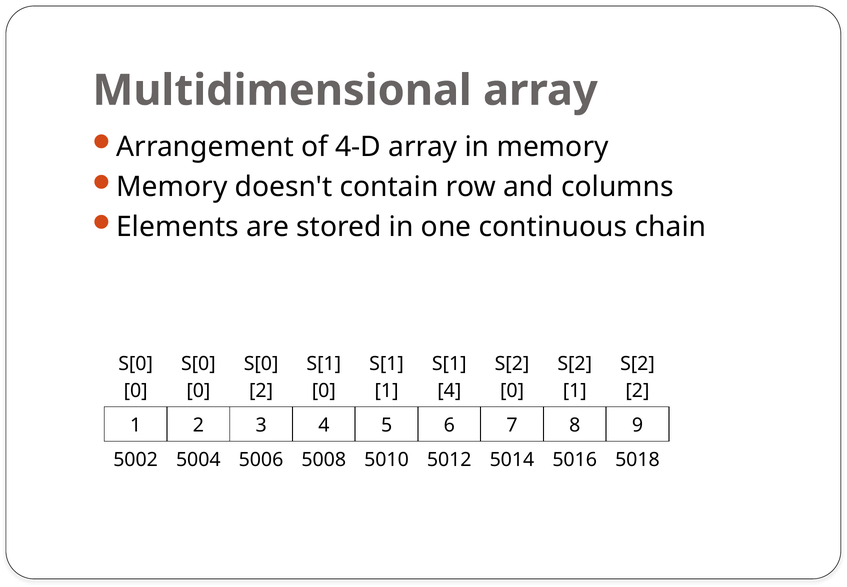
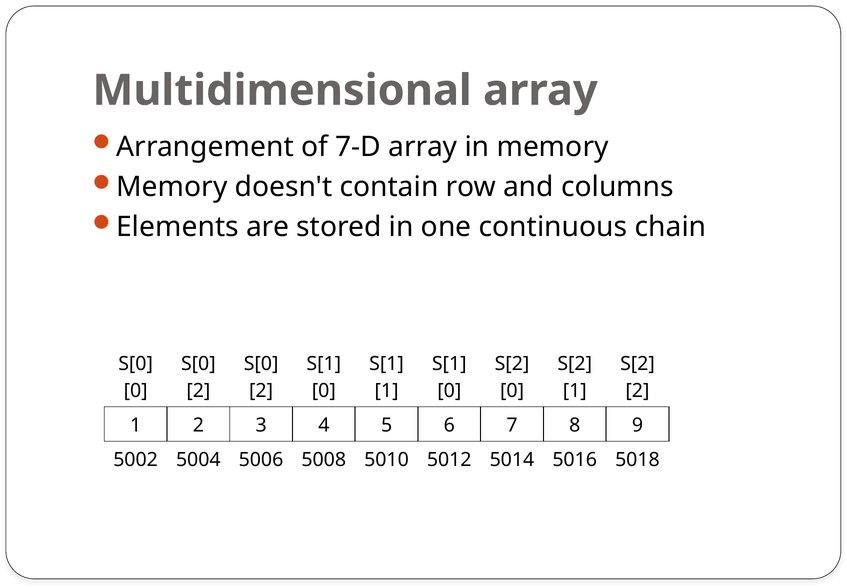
4-D: 4-D -> 7-D
0 at (198, 390): 0 -> 2
4 at (449, 390): 4 -> 0
